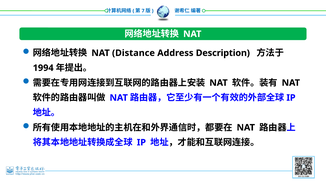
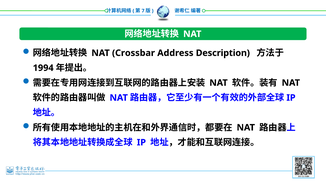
Distance: Distance -> Crossbar
